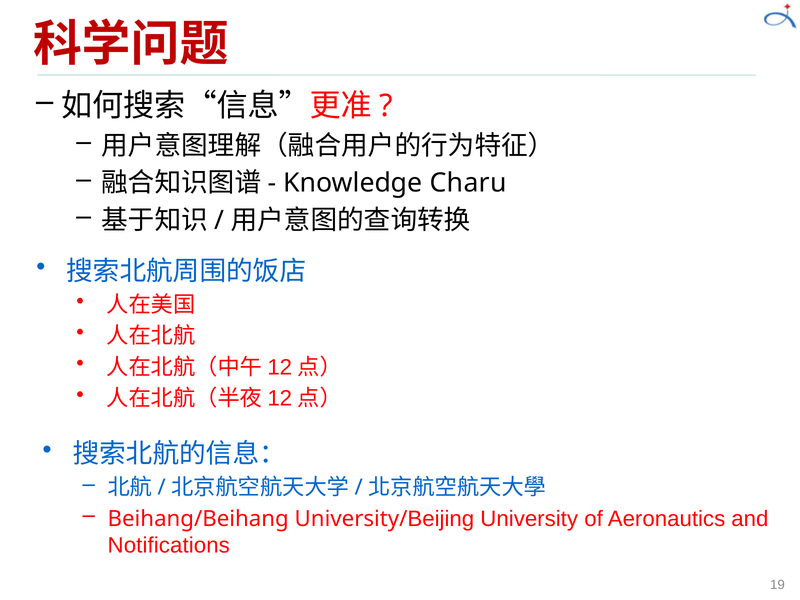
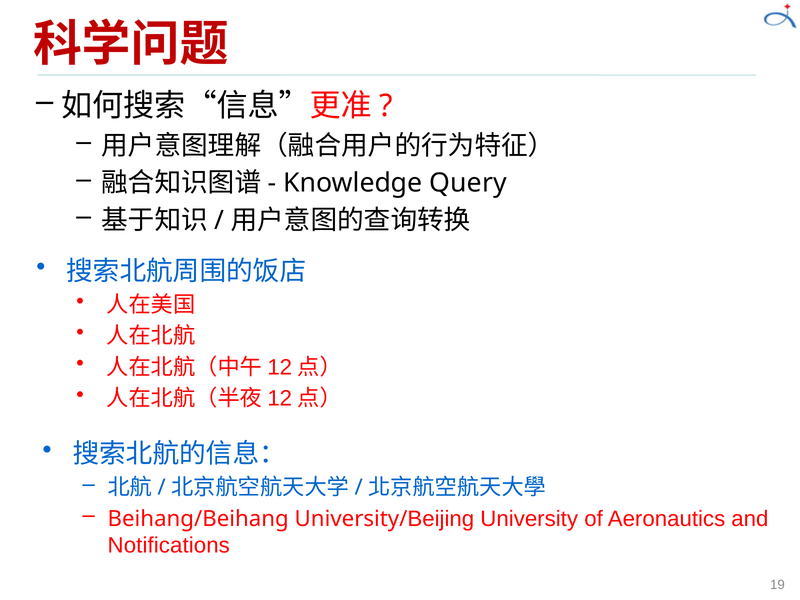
Charu: Charu -> Query
